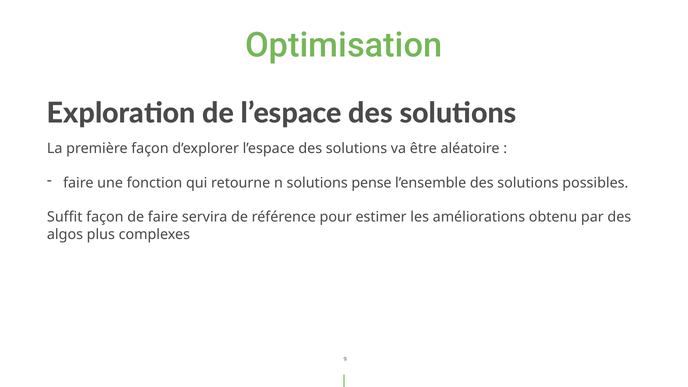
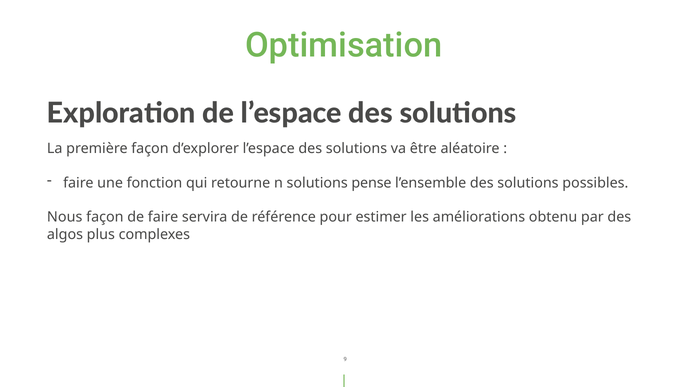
Suffit: Suffit -> Nous
